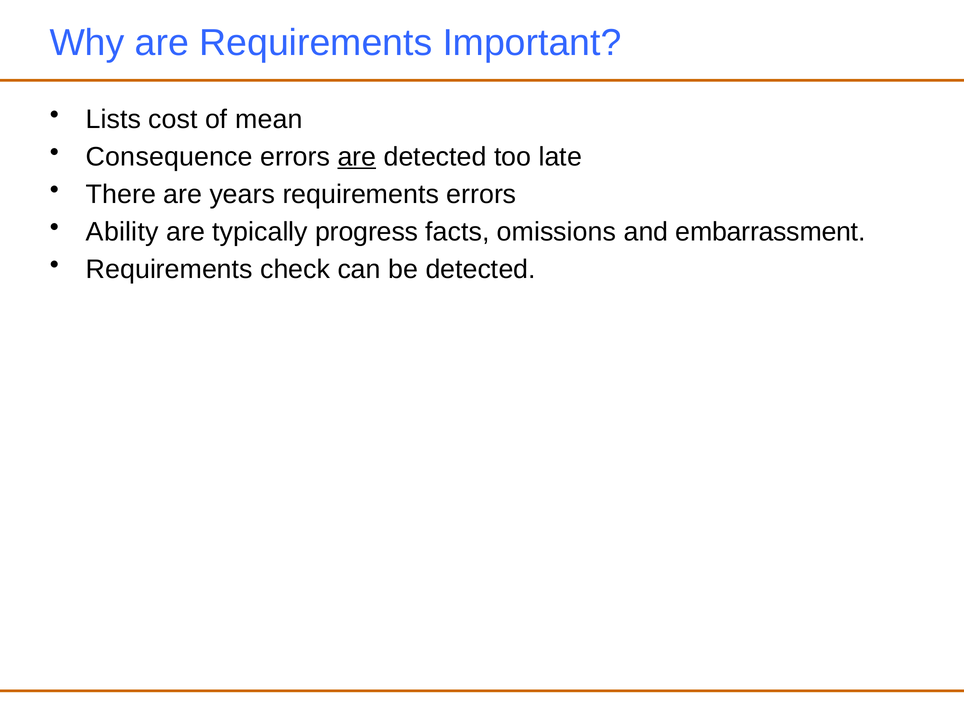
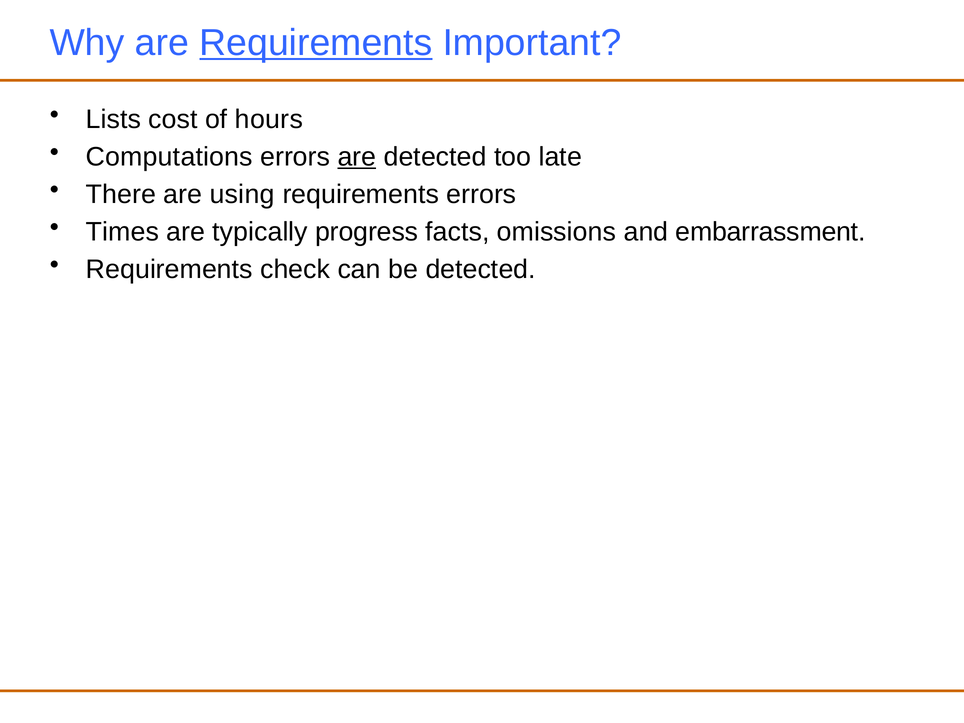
Requirements at (316, 43) underline: none -> present
mean: mean -> hours
Consequence: Consequence -> Computations
years: years -> using
Ability: Ability -> Times
